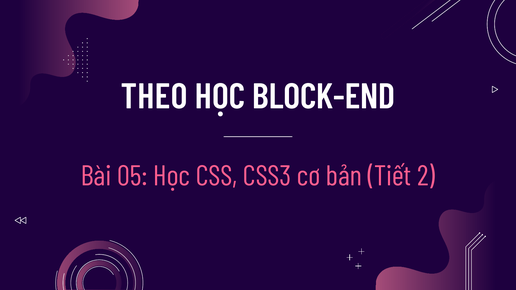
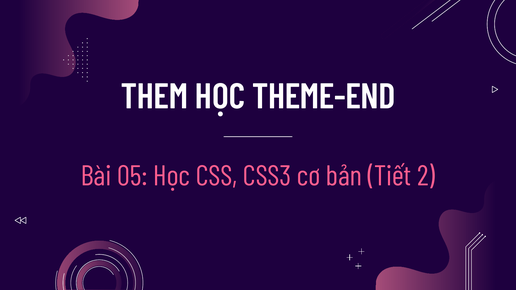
THEO: THEO -> THEM
BLOCK-END: BLOCK-END -> THEME-END
